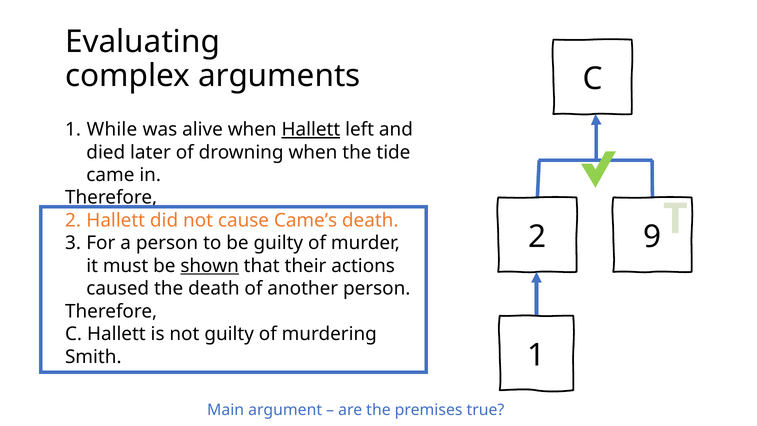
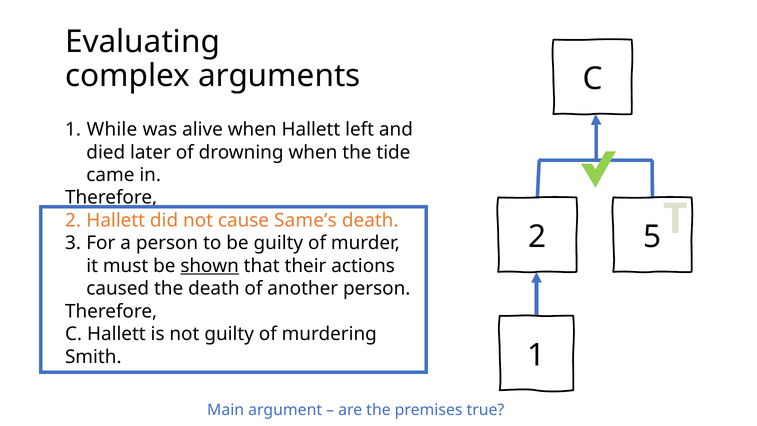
Hallett at (311, 130) underline: present -> none
Came’s: Came’s -> Same’s
9: 9 -> 5
